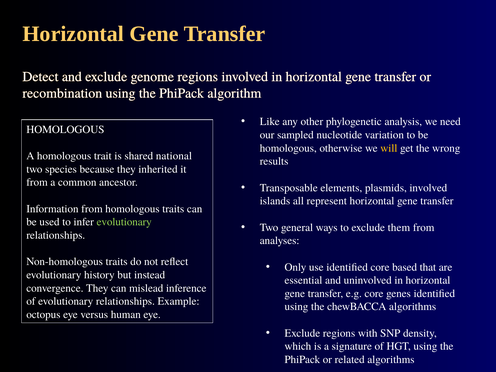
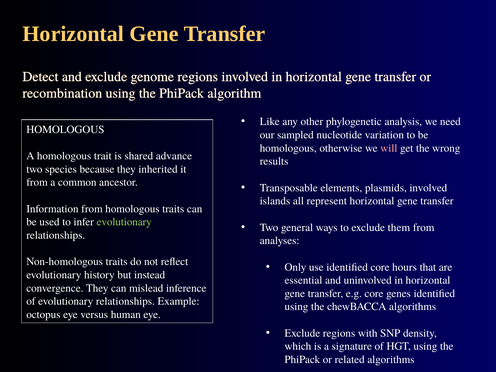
will colour: yellow -> pink
national: national -> advance
based: based -> hours
